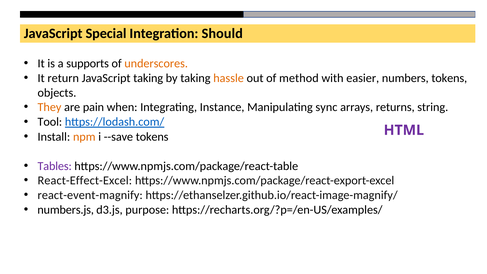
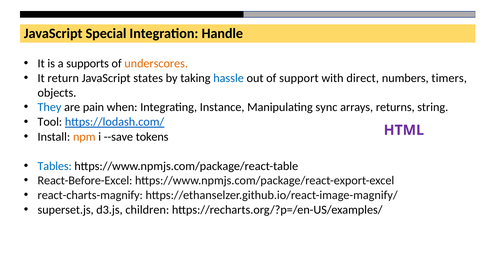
Should: Should -> Handle
JavaScript taking: taking -> states
hassle colour: orange -> blue
method: method -> support
easier: easier -> direct
numbers tokens: tokens -> timers
They colour: orange -> blue
Tables colour: purple -> blue
React-Effect-Excel: React-Effect-Excel -> React-Before-Excel
react-event-magnify: react-event-magnify -> react-charts-magnify
numbers.js: numbers.js -> superset.js
purpose: purpose -> children
